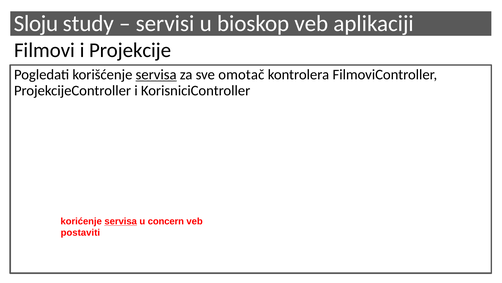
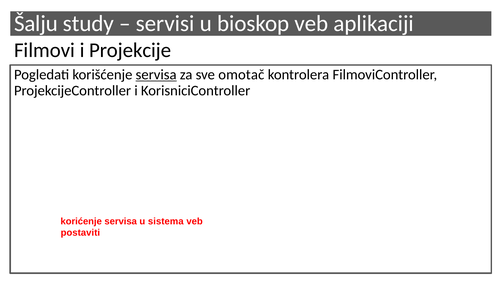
Sloju: Sloju -> Šalju
servisa at (121, 221) underline: present -> none
concern: concern -> sistema
